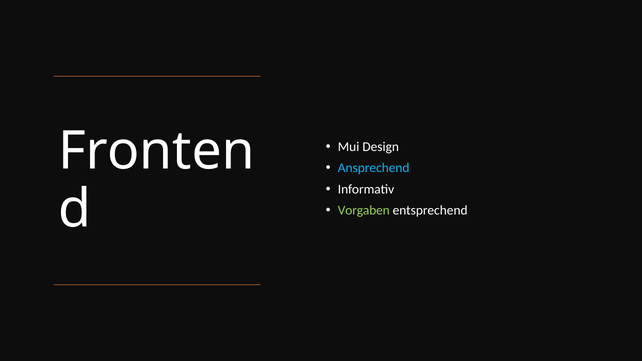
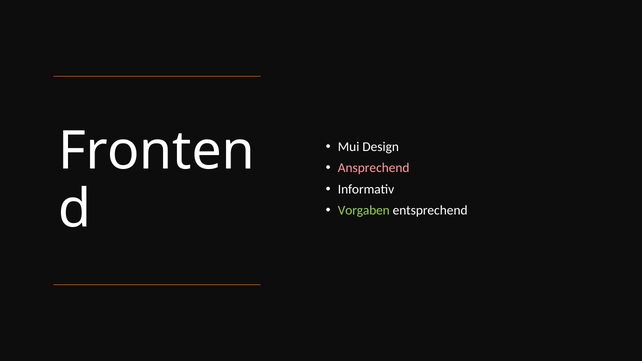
Ansprechend colour: light blue -> pink
